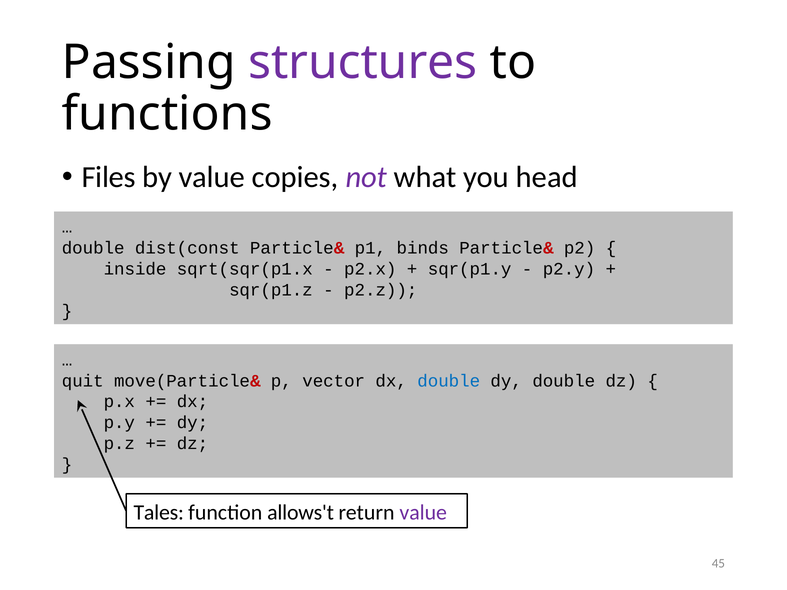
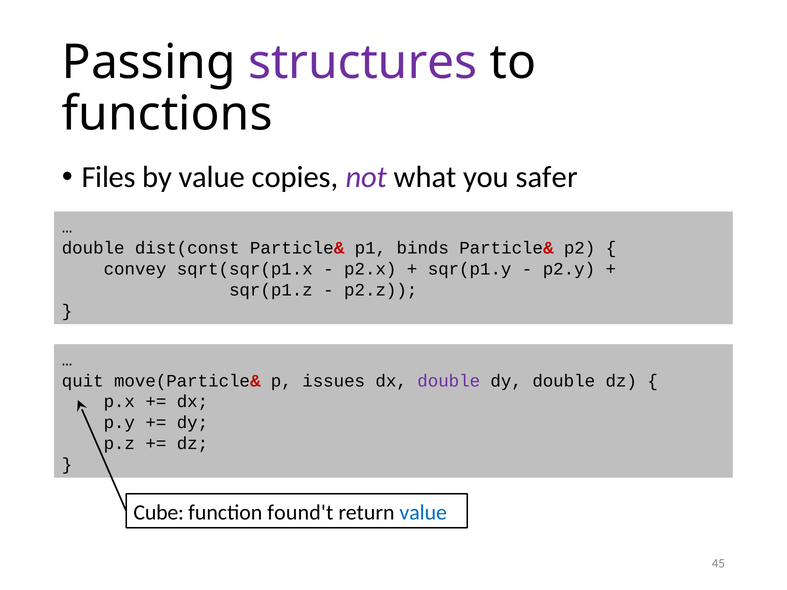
head: head -> safer
inside: inside -> convey
vector: vector -> issues
double at (449, 381) colour: blue -> purple
Tales: Tales -> Cube
allows't: allows't -> found't
value at (423, 513) colour: purple -> blue
